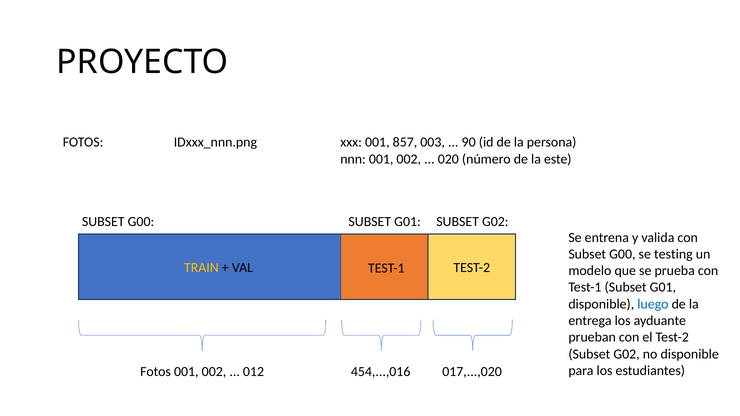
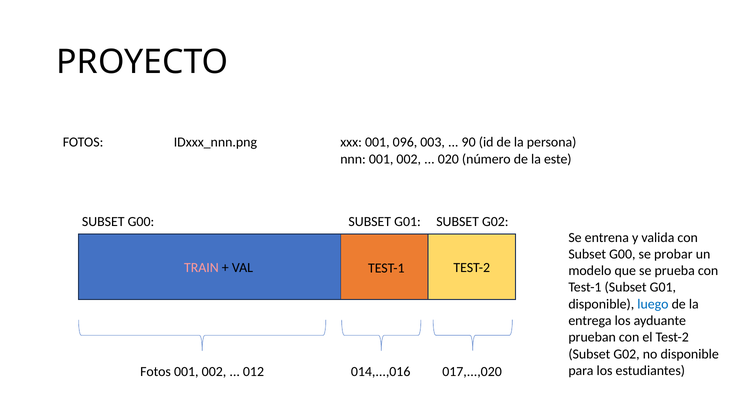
857: 857 -> 096
testing: testing -> probar
TRAIN colour: yellow -> pink
454,...,016: 454,...,016 -> 014,...,016
